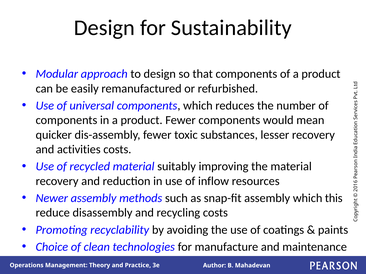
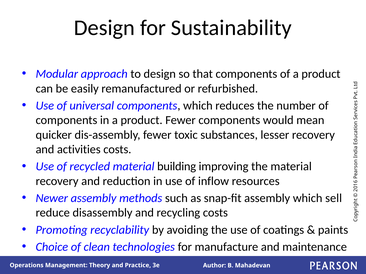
suitably: suitably -> building
this: this -> sell
